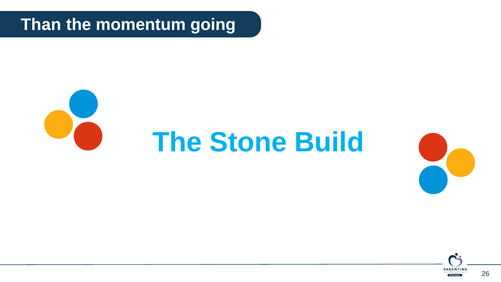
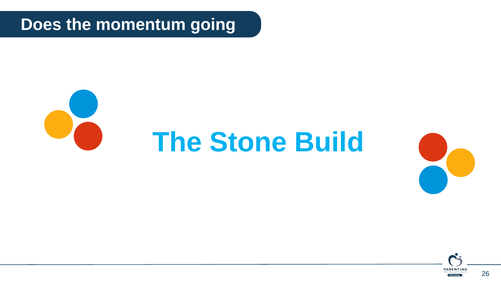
Than: Than -> Does
